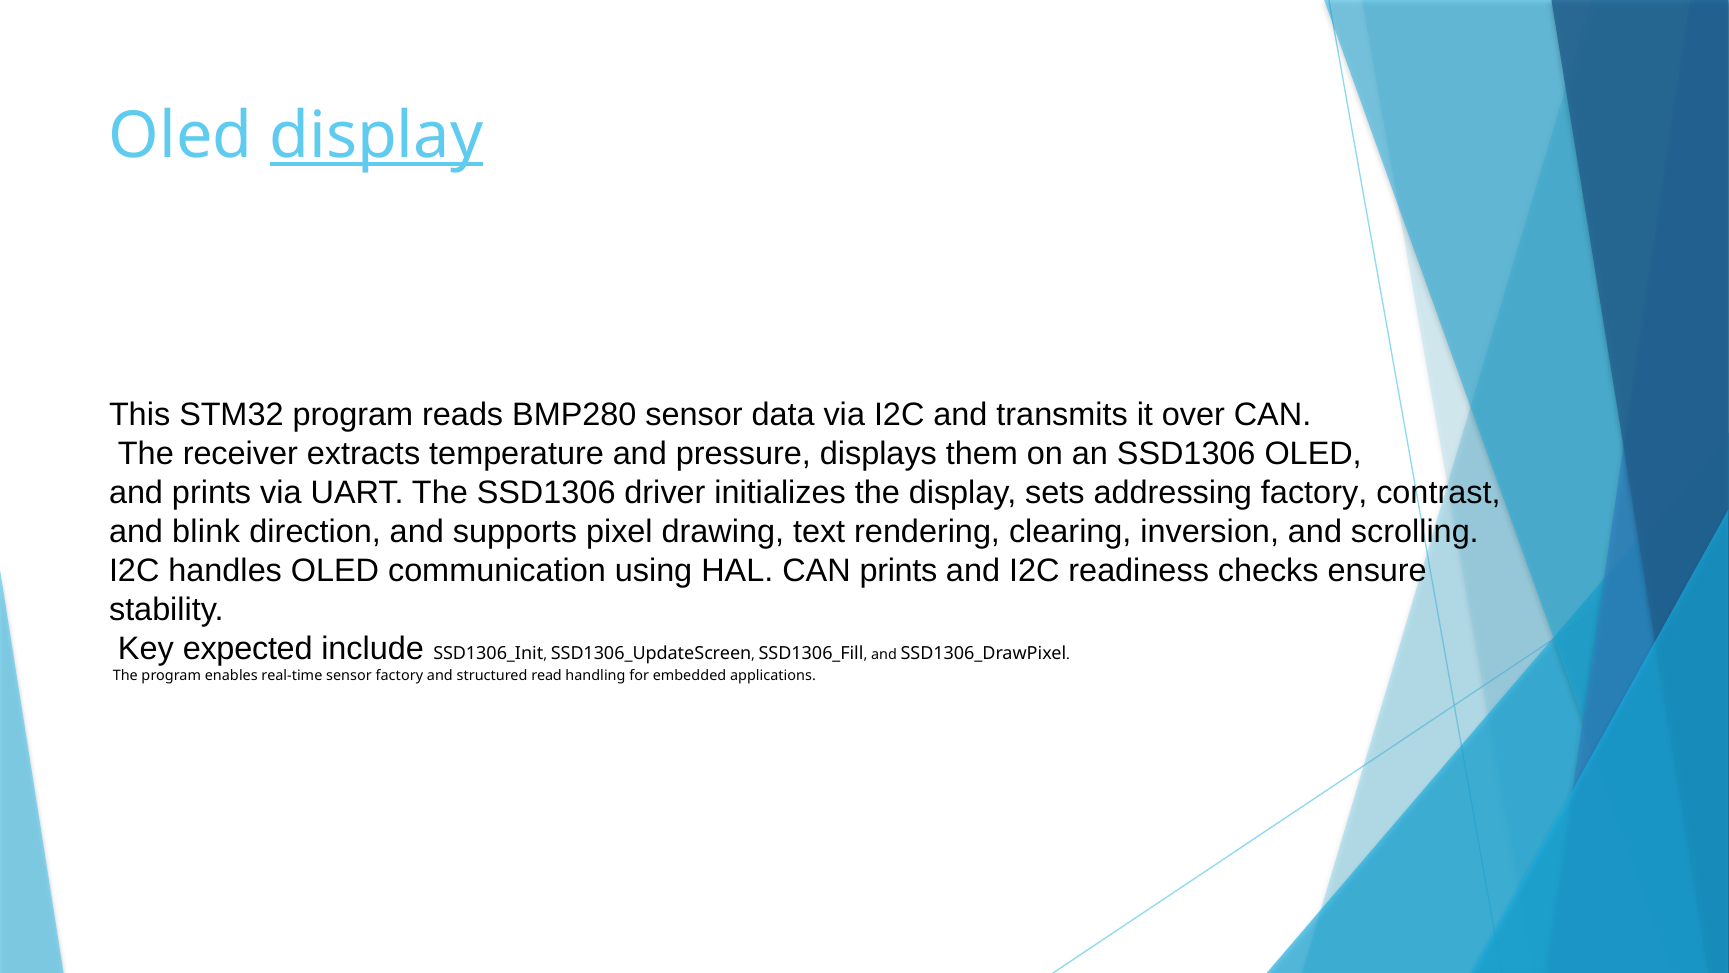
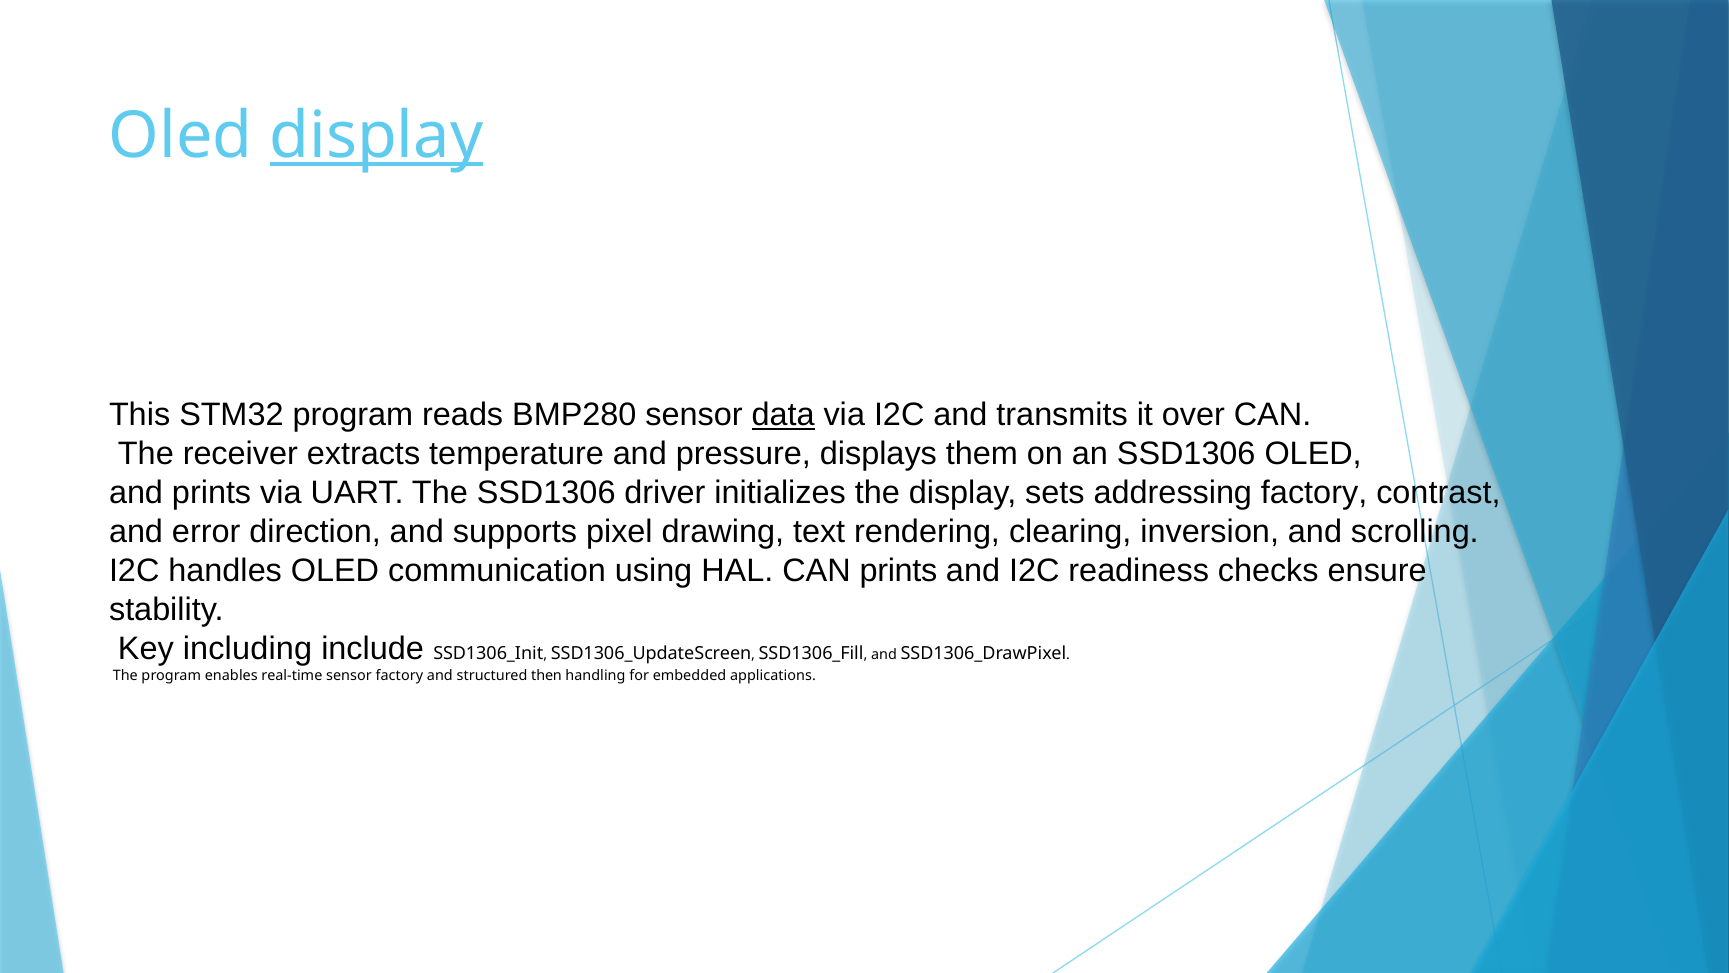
data underline: none -> present
blink: blink -> error
expected: expected -> including
read: read -> then
